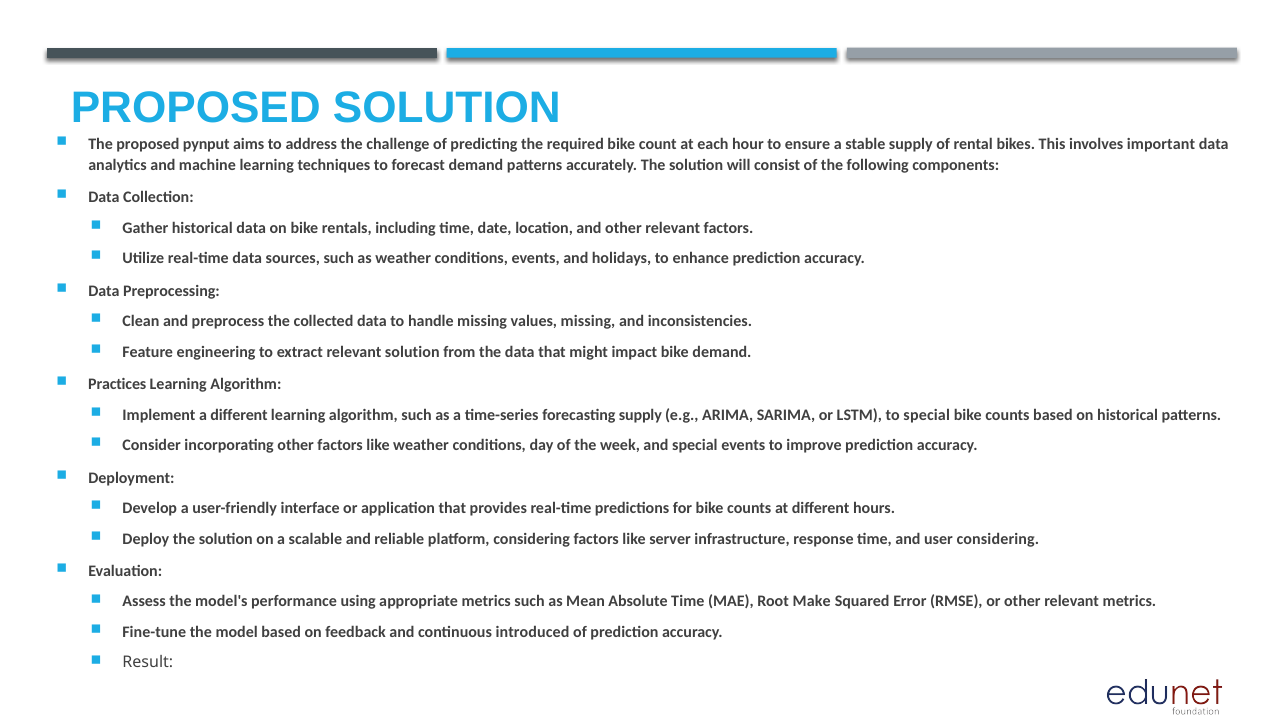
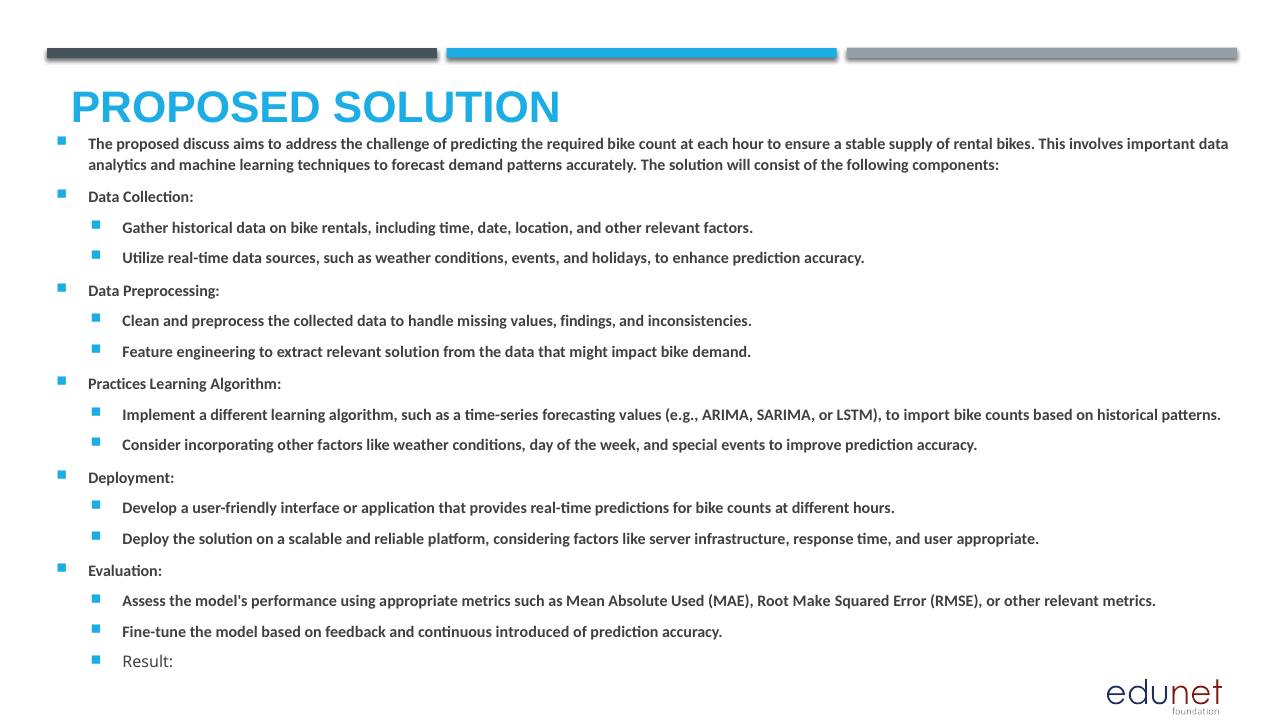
pynput: pynput -> discuss
values missing: missing -> findings
forecasting supply: supply -> values
to special: special -> import
user considering: considering -> appropriate
Absolute Time: Time -> Used
